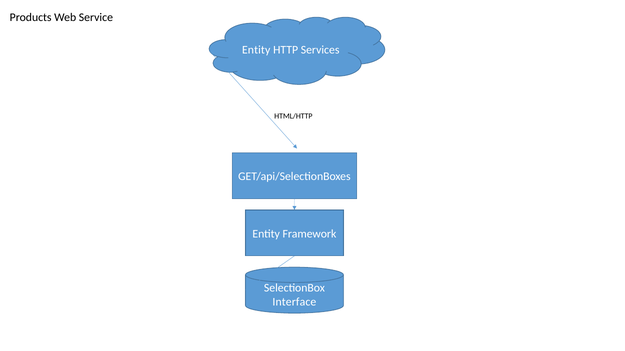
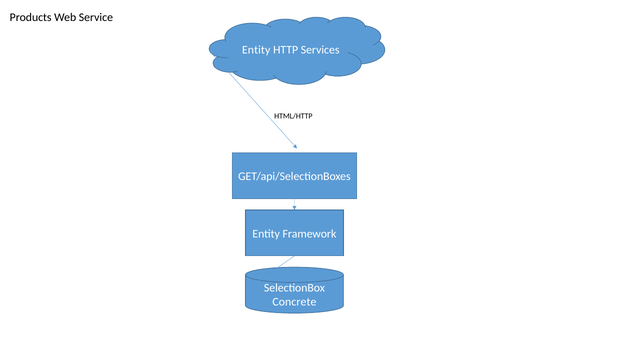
Interface: Interface -> Concrete
